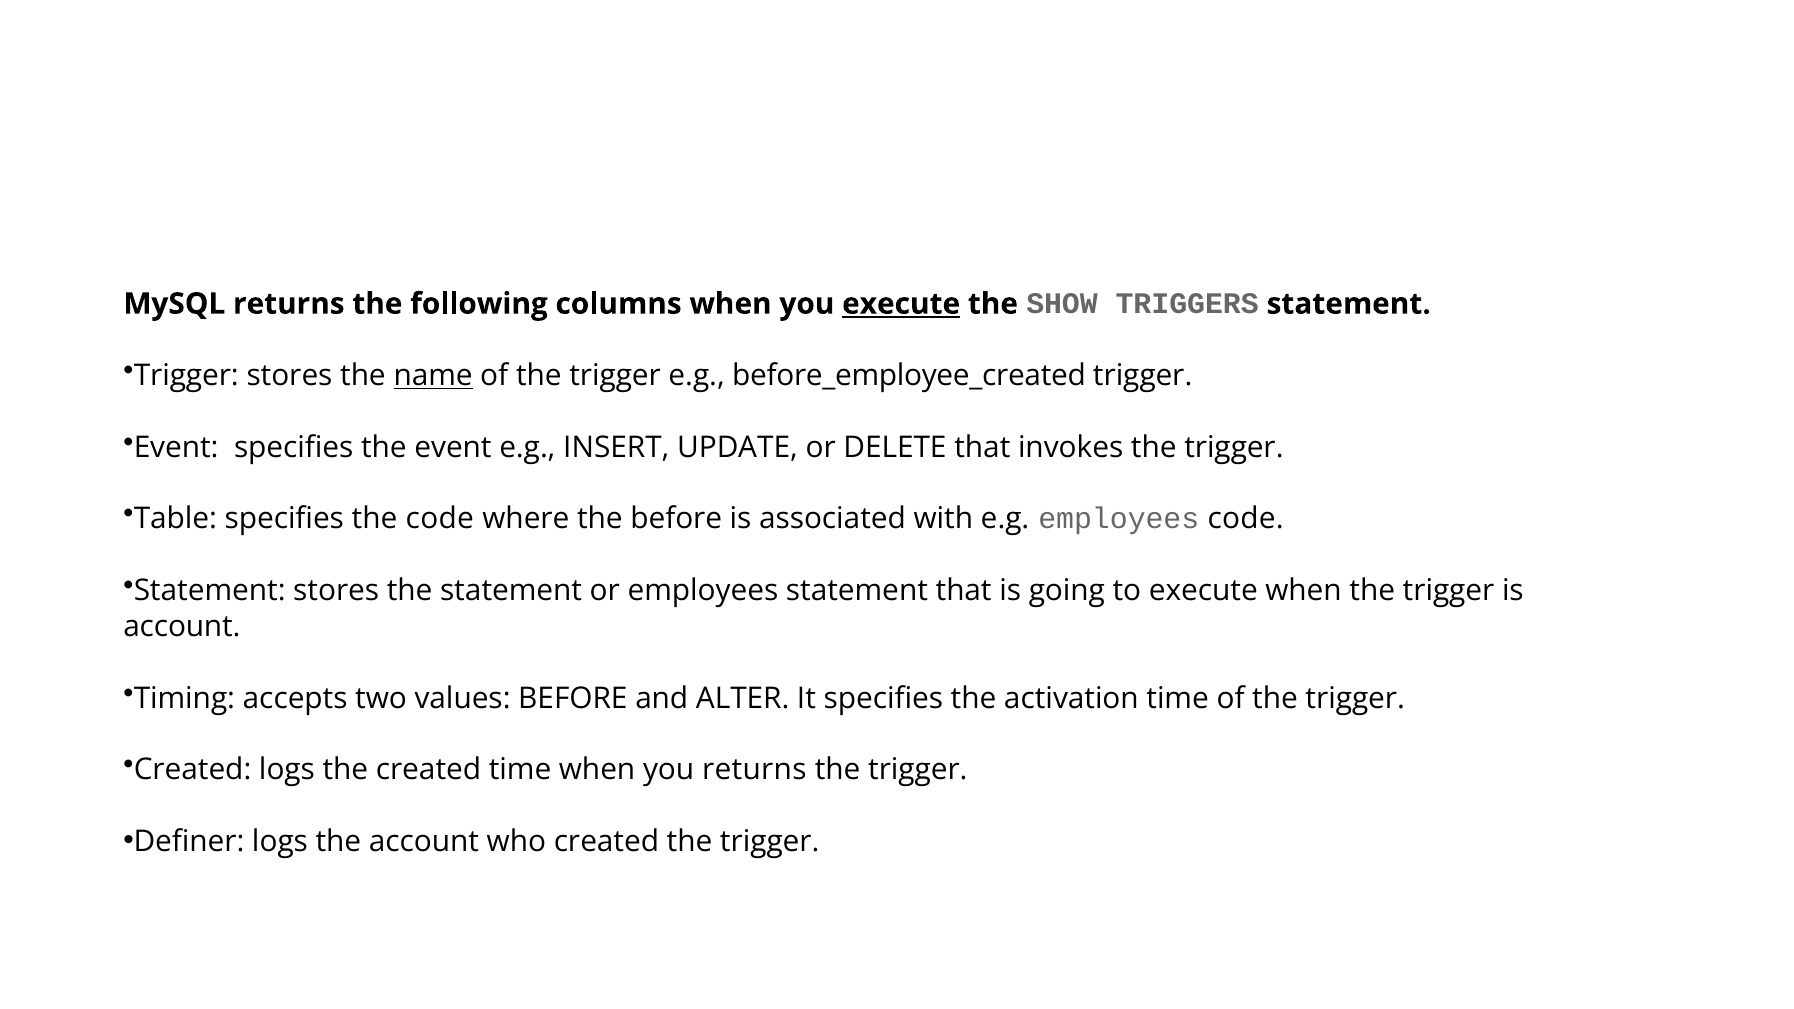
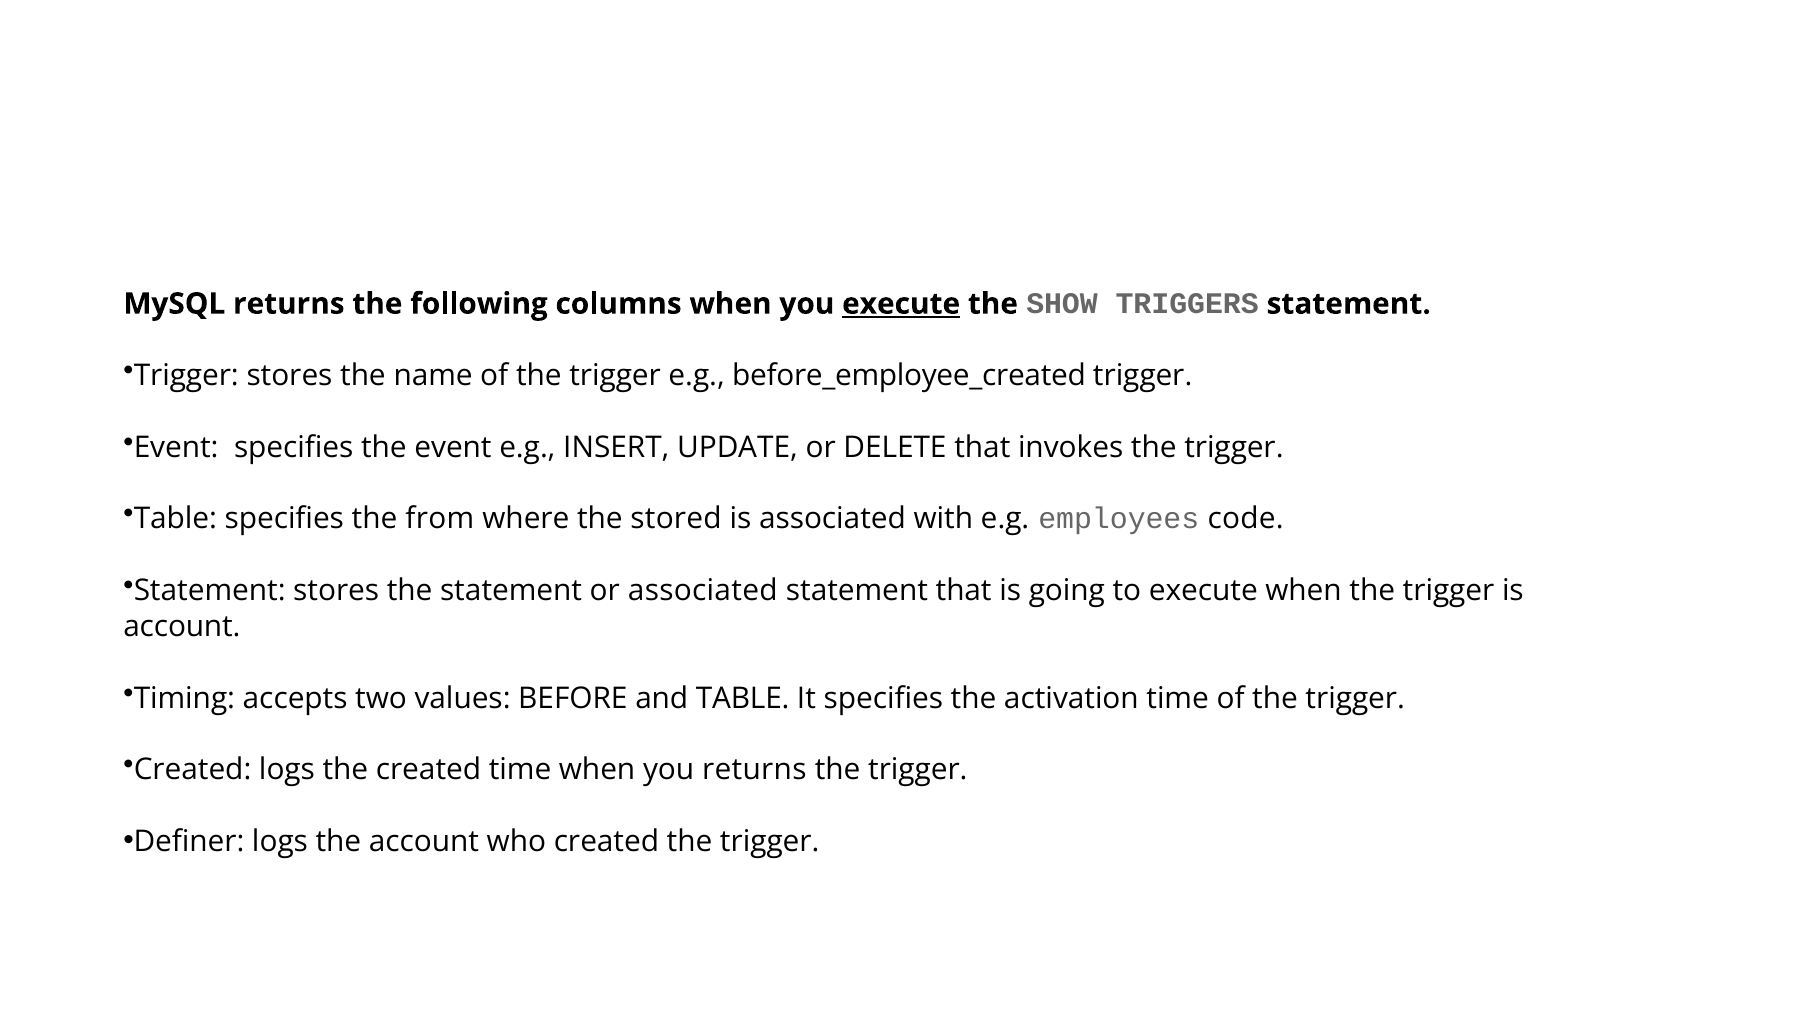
name underline: present -> none
the code: code -> from
the before: before -> stored
or employees: employees -> associated
and ALTER: ALTER -> TABLE
